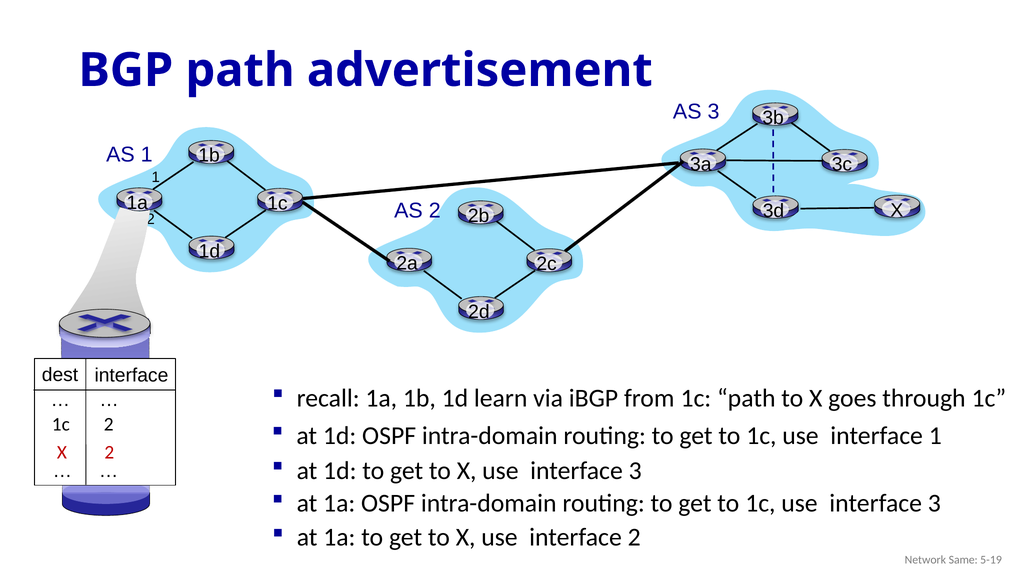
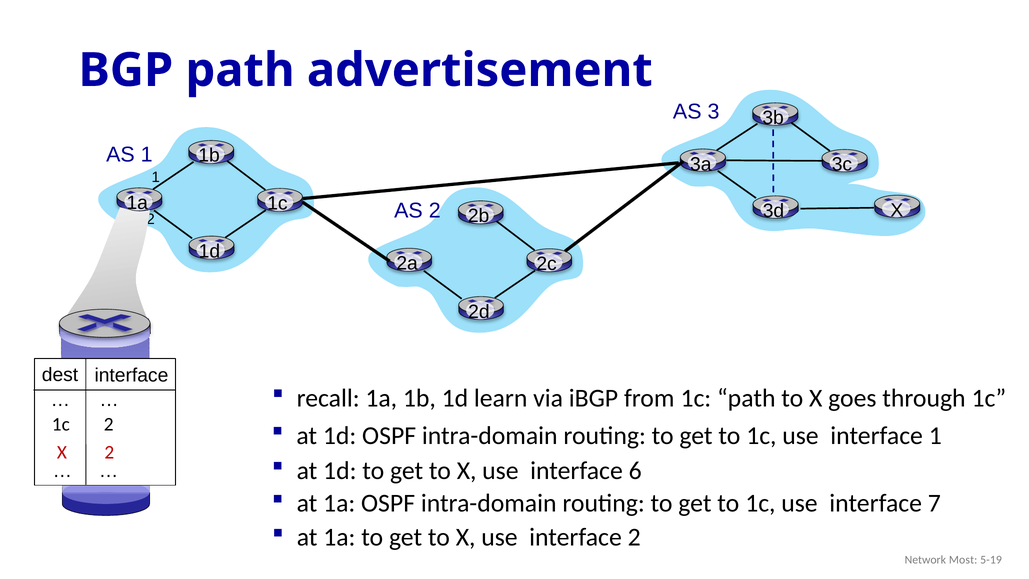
X use interface 3: 3 -> 6
1c use interface 3: 3 -> 7
Same: Same -> Most
